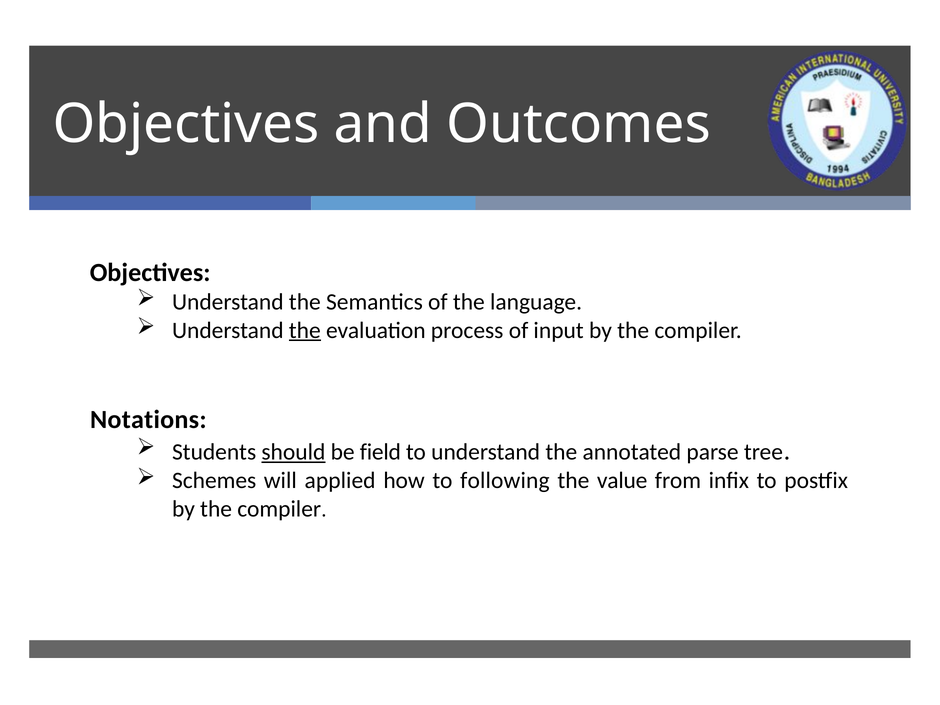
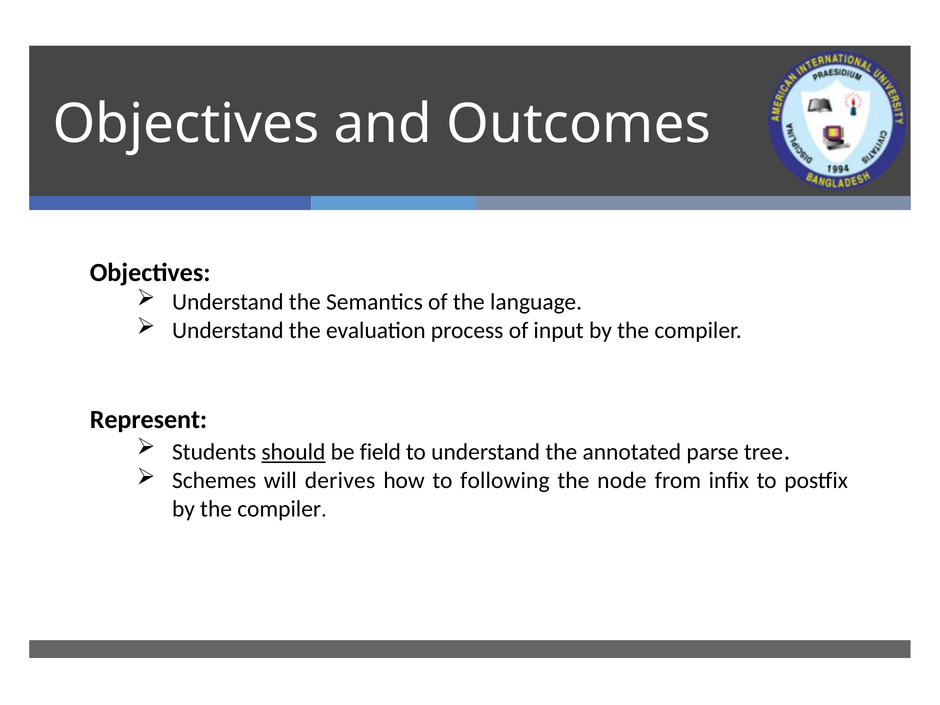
the at (305, 330) underline: present -> none
Notations: Notations -> Represent
applied: applied -> derives
value: value -> node
